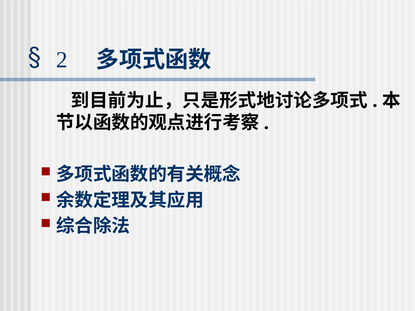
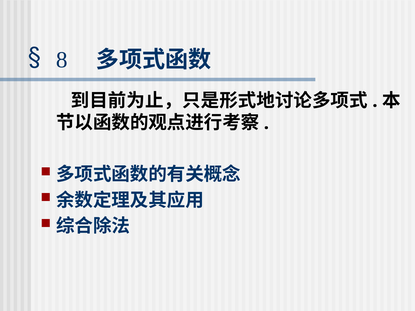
2: 2 -> 8
